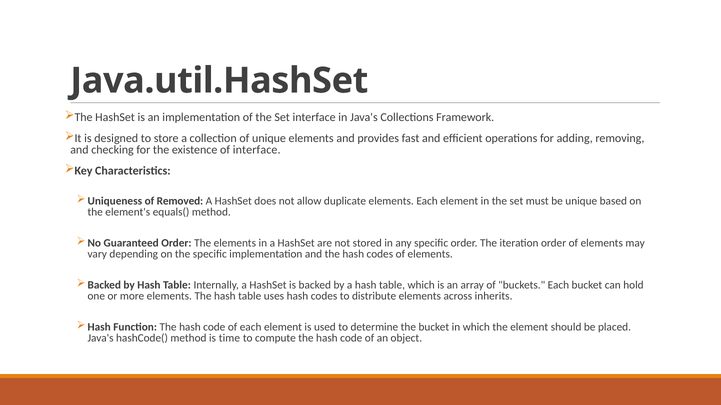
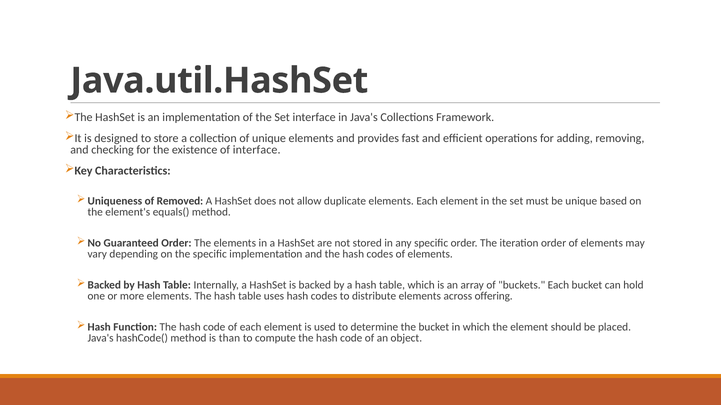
inherits: inherits -> offering
time: time -> than
